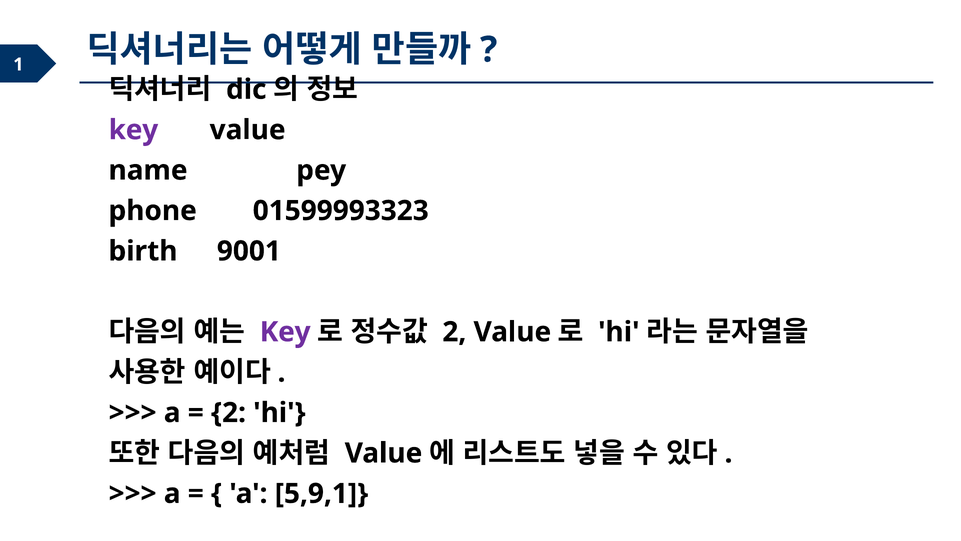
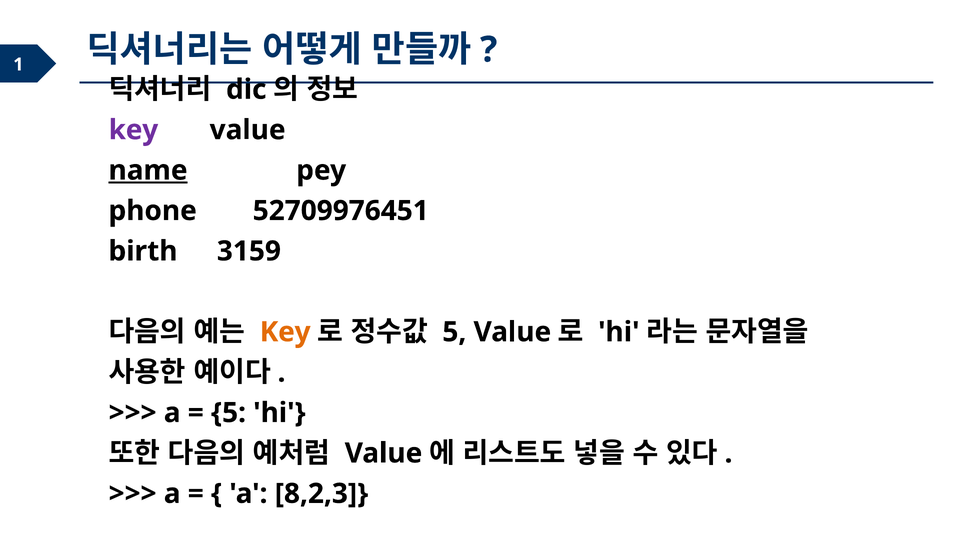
name underline: none -> present
01599993323: 01599993323 -> 52709976451
9001: 9001 -> 3159
Key at (285, 332) colour: purple -> orange
2 at (454, 332): 2 -> 5
2 at (229, 412): 2 -> 5
5,9,1: 5,9,1 -> 8,2,3
